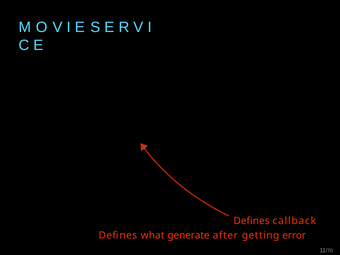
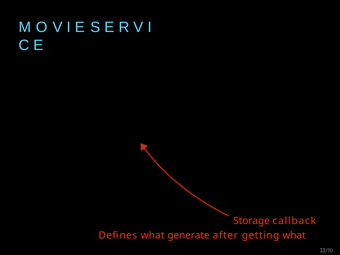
Defines at (251, 221): Defines -> Storage
getting error: error -> what
